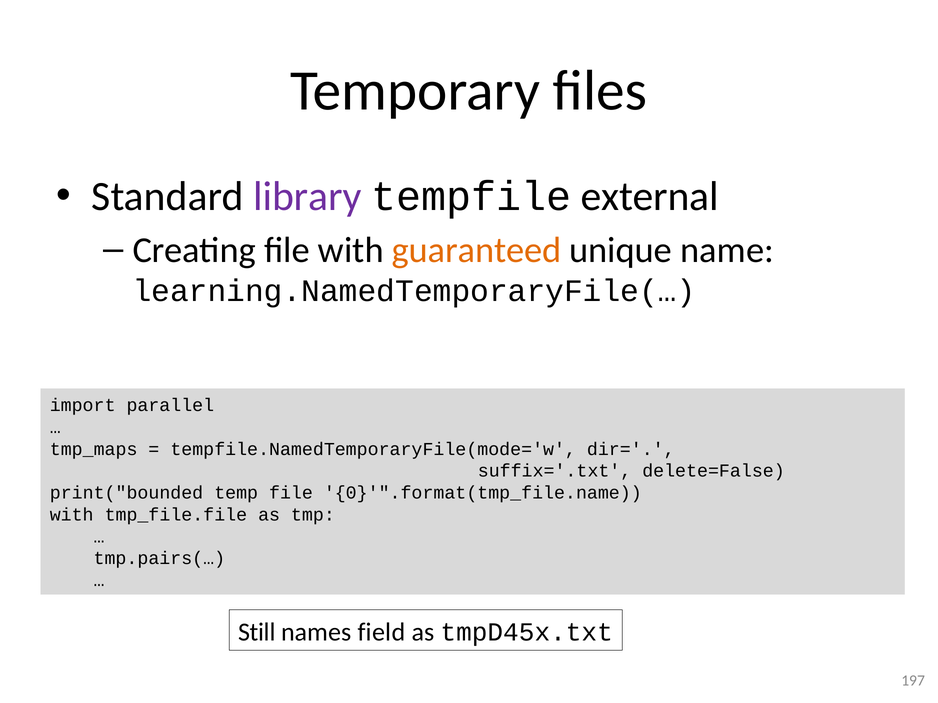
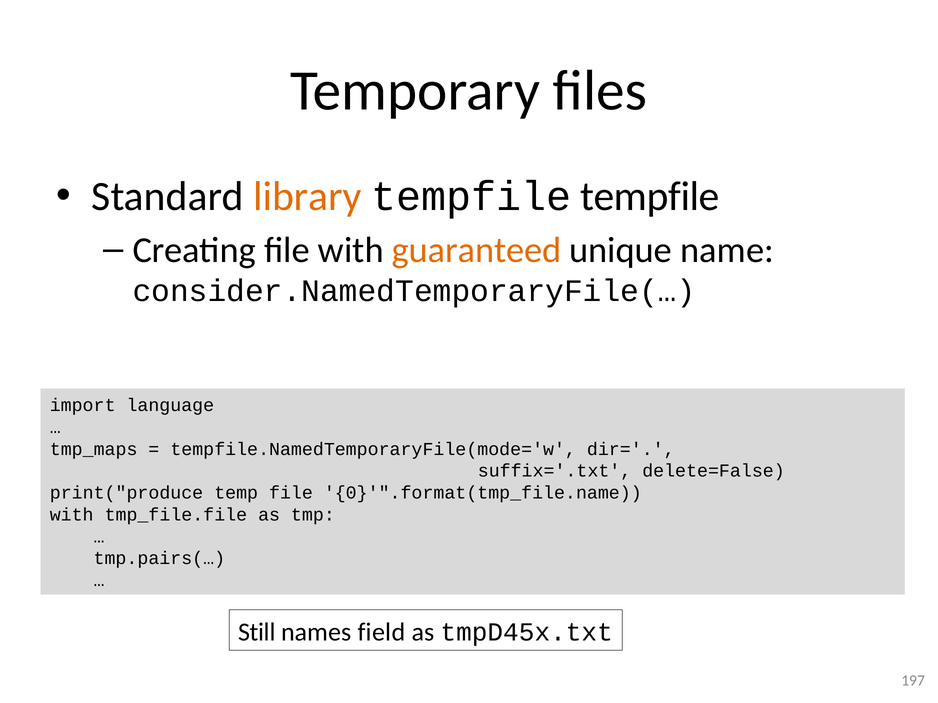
library colour: purple -> orange
tempfile external: external -> tempfile
learning.NamedTemporaryFile(…: learning.NamedTemporaryFile(… -> consider.NamedTemporaryFile(…
parallel: parallel -> language
print("bounded: print("bounded -> print("produce
